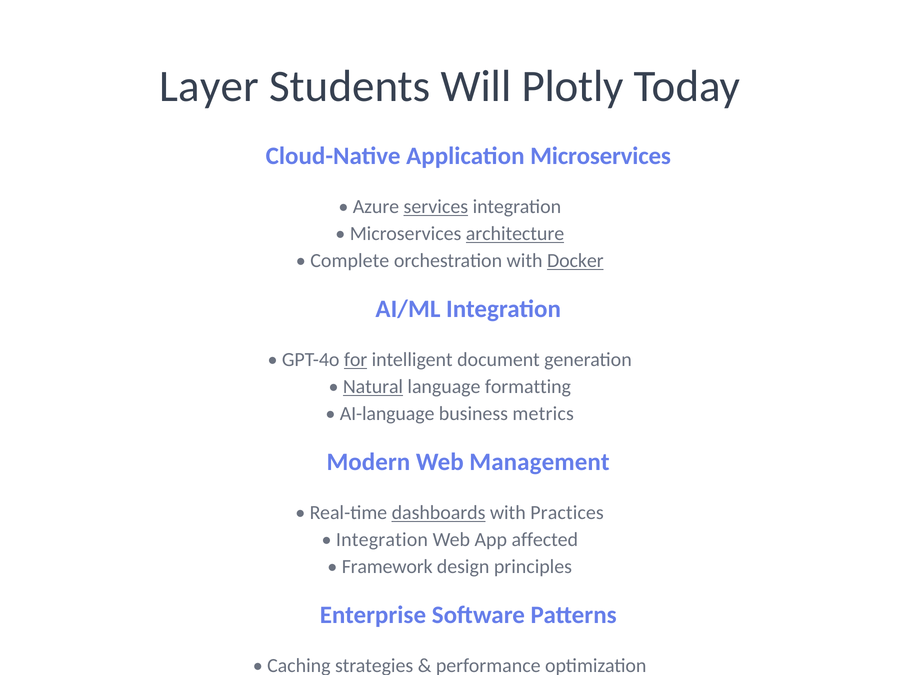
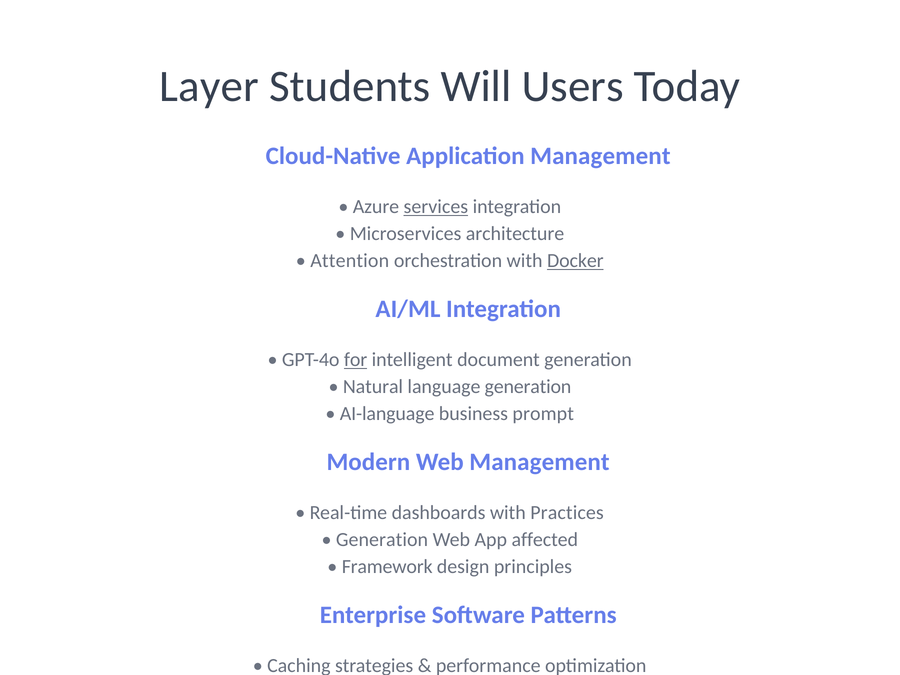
Plotly: Plotly -> Users
Application Microservices: Microservices -> Management
architecture underline: present -> none
Complete: Complete -> Attention
Natural underline: present -> none
language formatting: formatting -> generation
metrics: metrics -> prompt
dashboards underline: present -> none
Integration at (382, 540): Integration -> Generation
